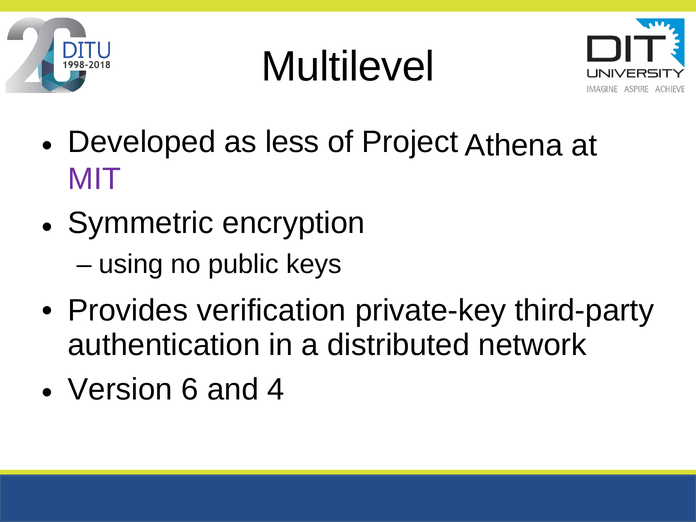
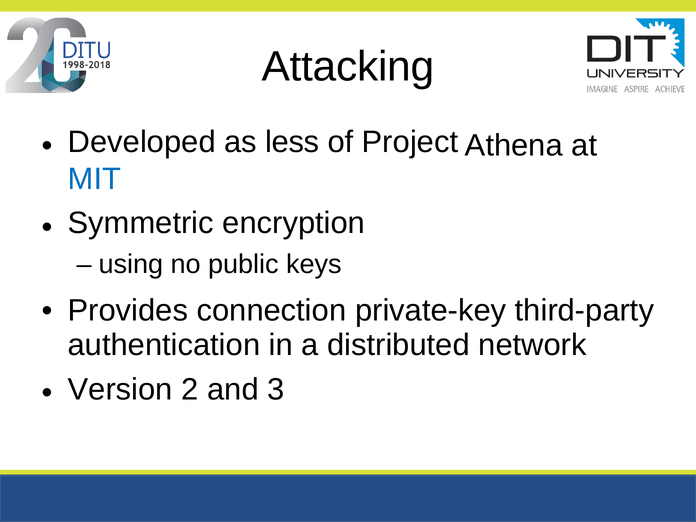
Multilevel: Multilevel -> Attacking
MIT colour: purple -> blue
verification: verification -> connection
6: 6 -> 2
4: 4 -> 3
